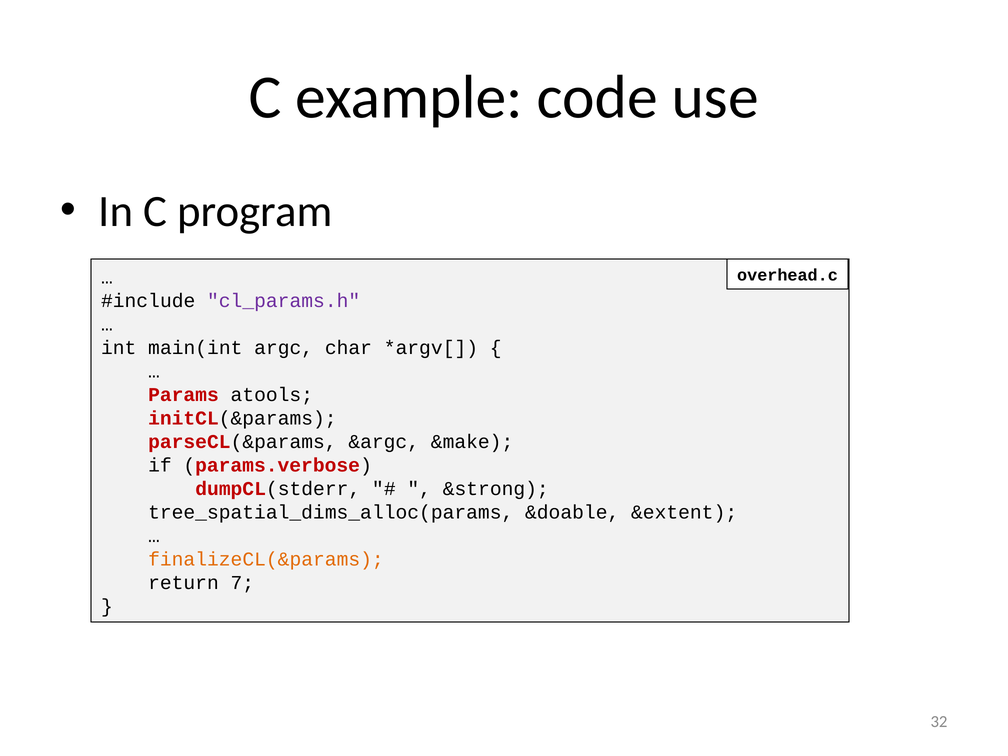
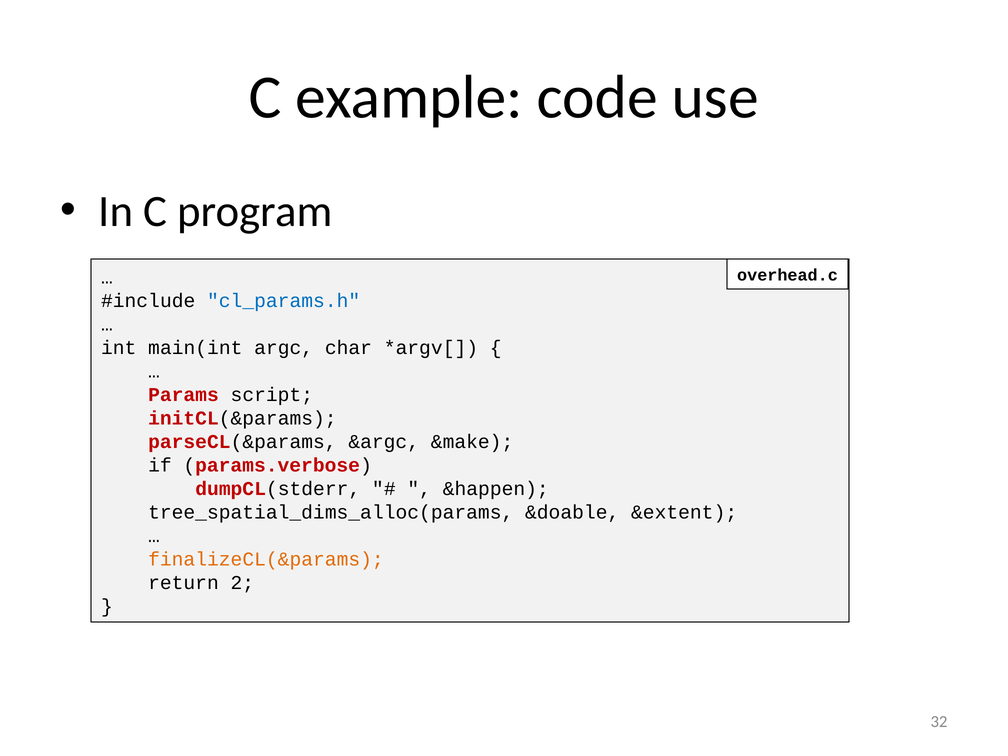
cl_params.h colour: purple -> blue
atools: atools -> script
&strong: &strong -> &happen
7: 7 -> 2
